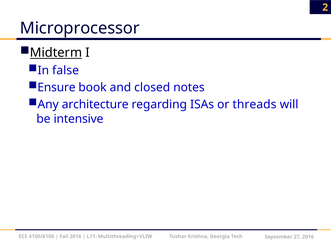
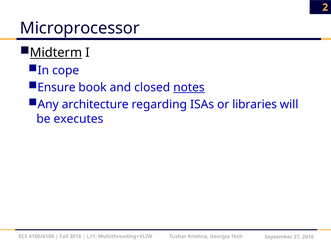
false: false -> cope
notes underline: none -> present
threads: threads -> libraries
intensive: intensive -> executes
